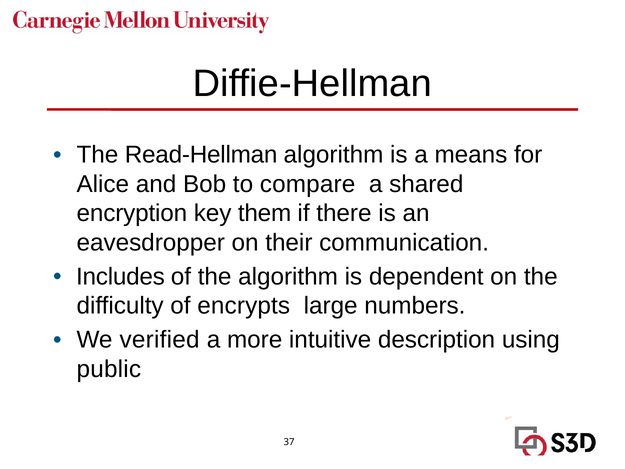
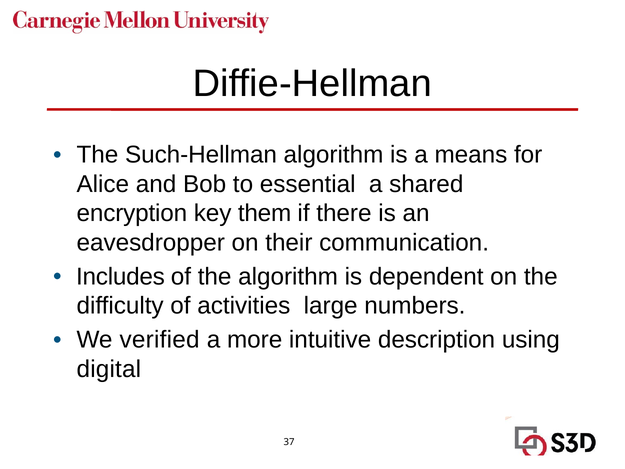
Read-Hellman: Read-Hellman -> Such-Hellman
compare: compare -> essential
encrypts: encrypts -> activities
public: public -> digital
